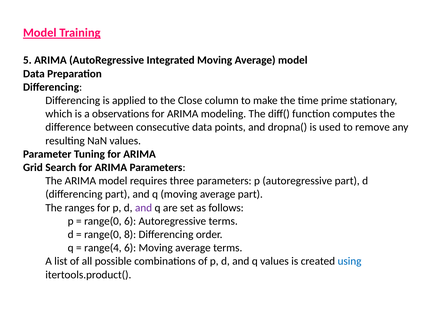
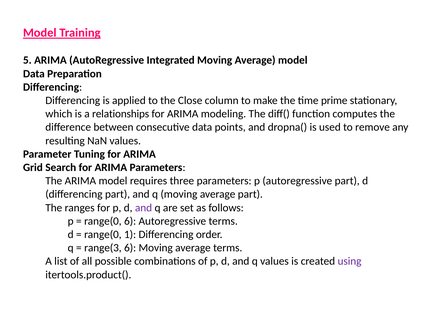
observations: observations -> relationships
8: 8 -> 1
range(4: range(4 -> range(3
using colour: blue -> purple
